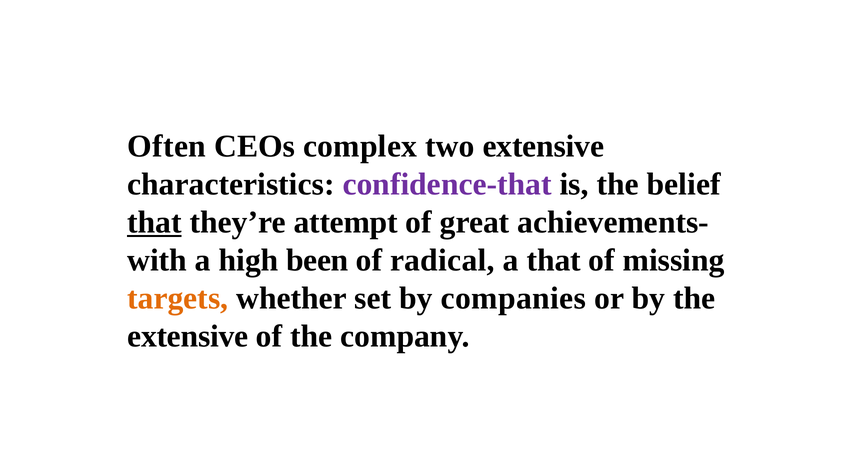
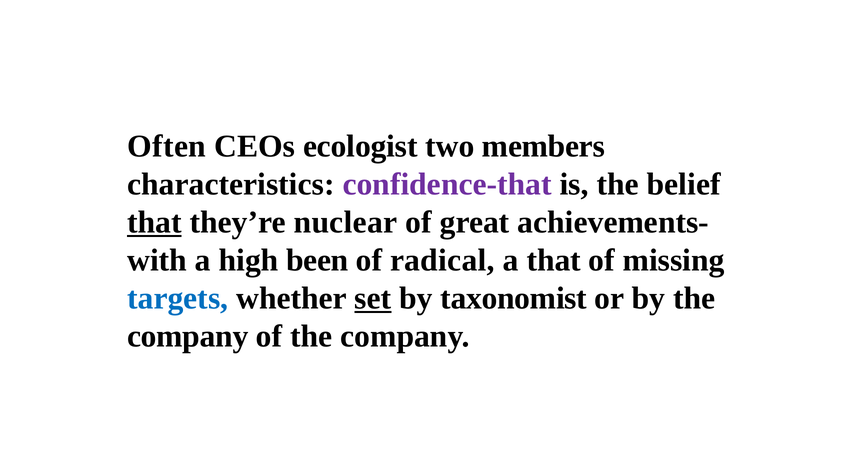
complex: complex -> ecologist
two extensive: extensive -> members
attempt: attempt -> nuclear
targets colour: orange -> blue
set underline: none -> present
companies: companies -> taxonomist
extensive at (188, 337): extensive -> company
